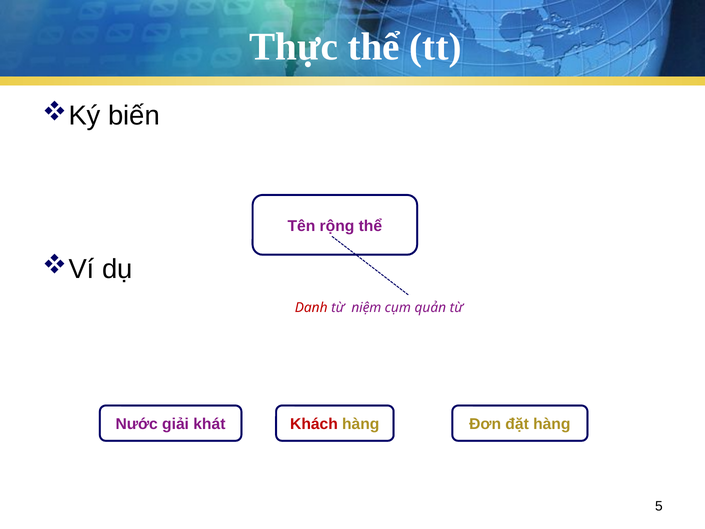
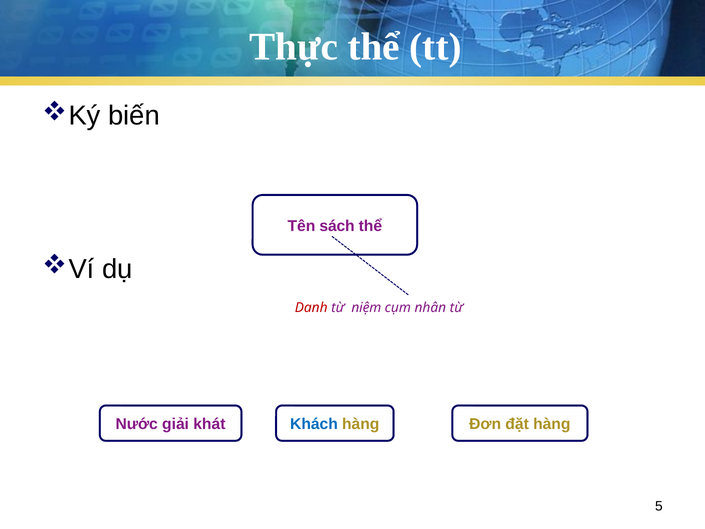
rộng: rộng -> sách
quản: quản -> nhân
Khách colour: red -> blue
